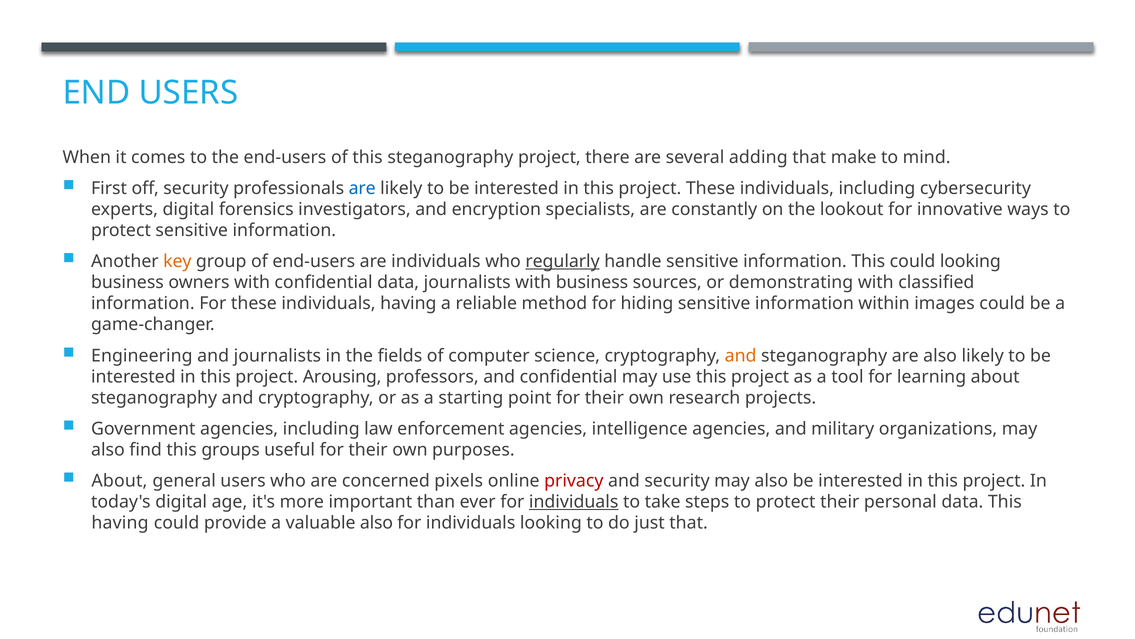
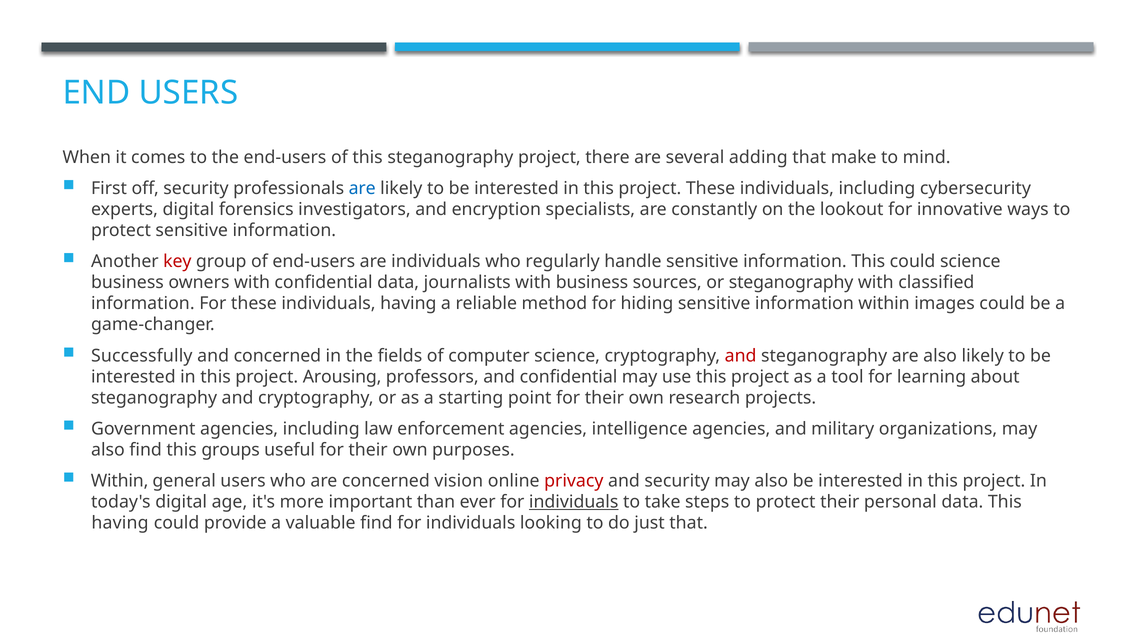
key colour: orange -> red
regularly underline: present -> none
could looking: looking -> science
or demonstrating: demonstrating -> steganography
Engineering: Engineering -> Successfully
and journalists: journalists -> concerned
and at (741, 355) colour: orange -> red
About at (119, 481): About -> Within
pixels: pixels -> vision
valuable also: also -> find
